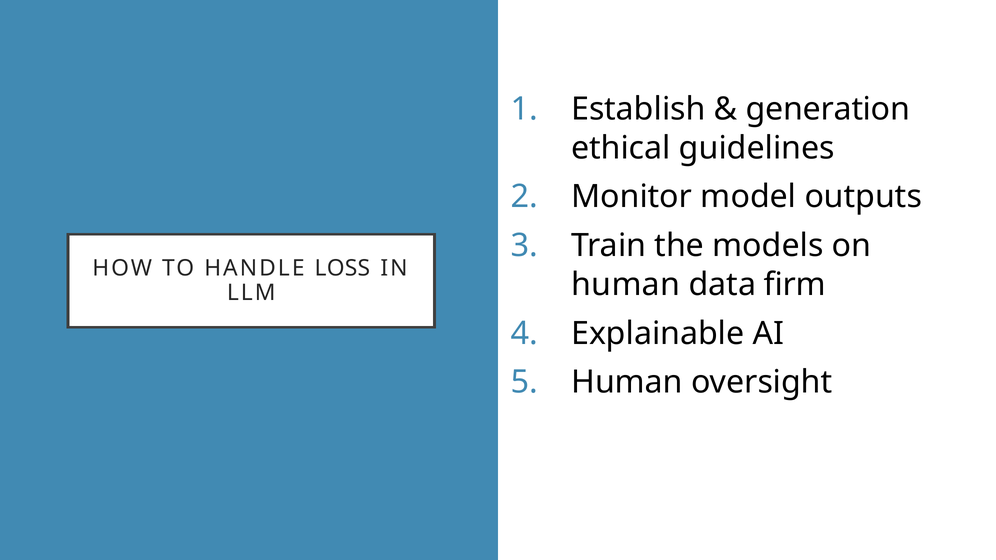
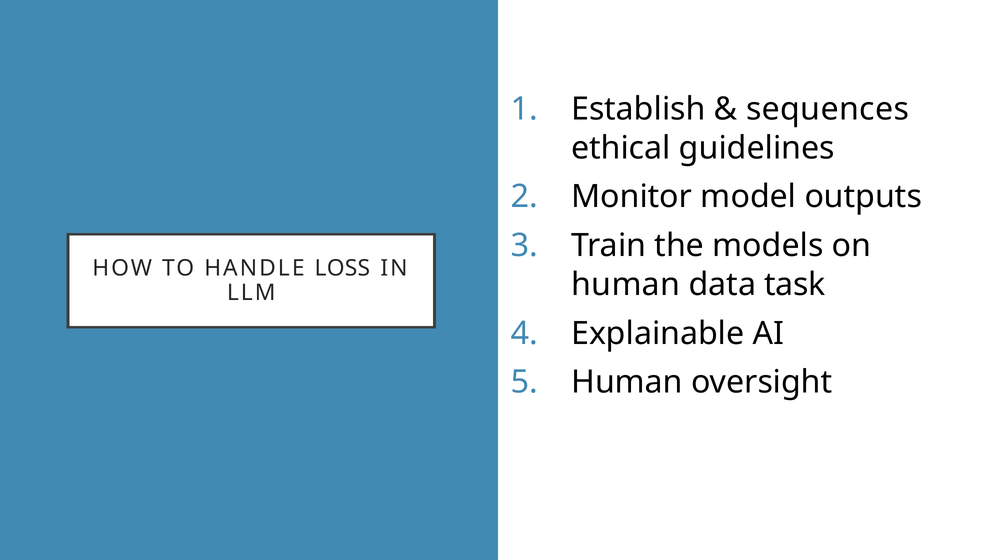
generation: generation -> sequences
firm: firm -> task
